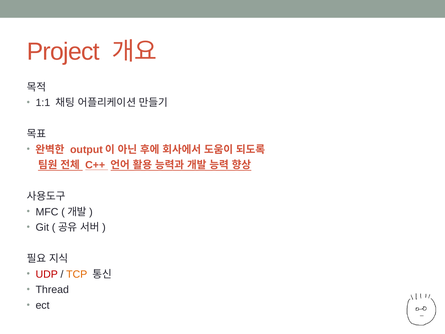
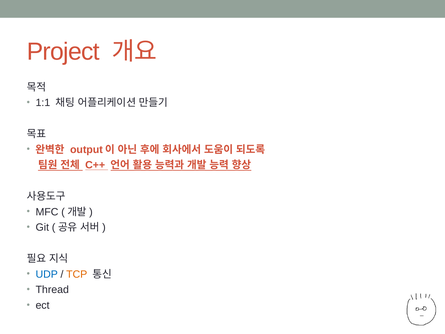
UDP colour: red -> blue
